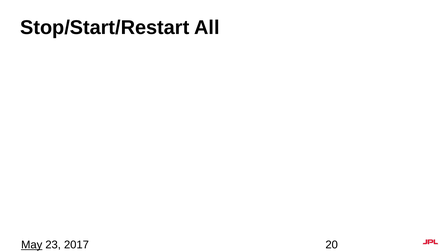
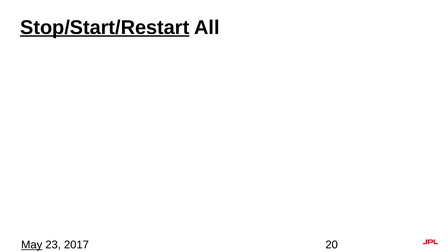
Stop/Start/Restart underline: none -> present
